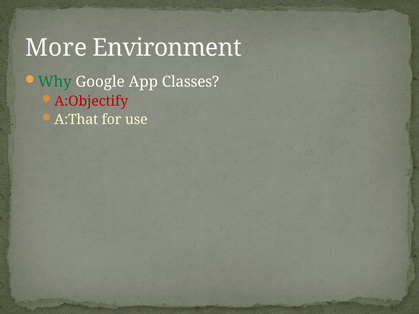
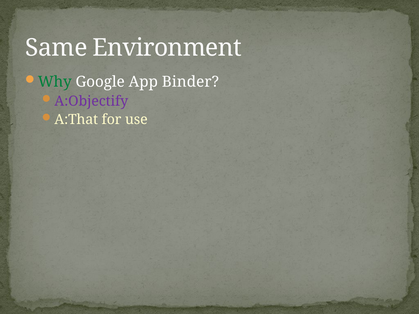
More: More -> Same
Classes: Classes -> Binder
A:Objectify colour: red -> purple
